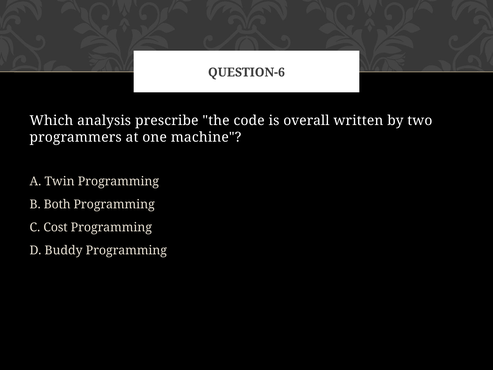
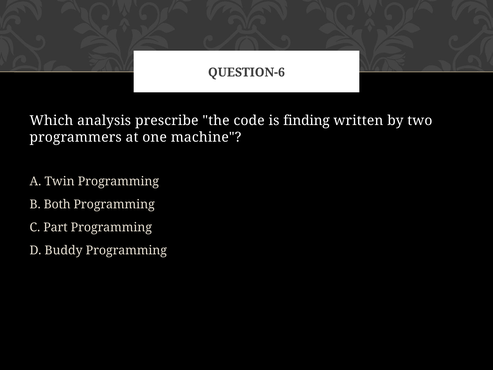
overall: overall -> finding
Cost: Cost -> Part
